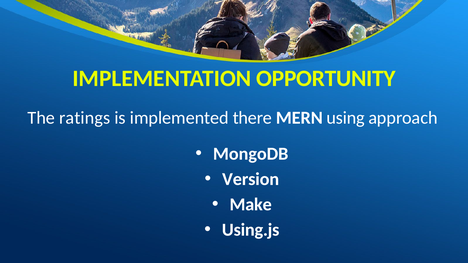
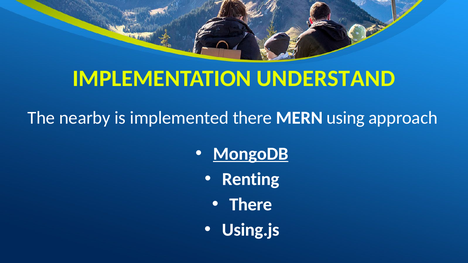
OPPORTUNITY: OPPORTUNITY -> UNDERSTAND
ratings: ratings -> nearby
MongoDB underline: none -> present
Version: Version -> Renting
Make at (251, 205): Make -> There
